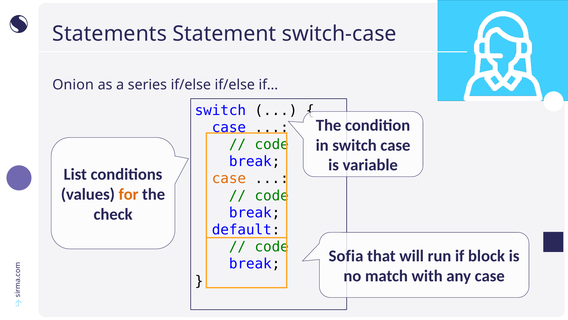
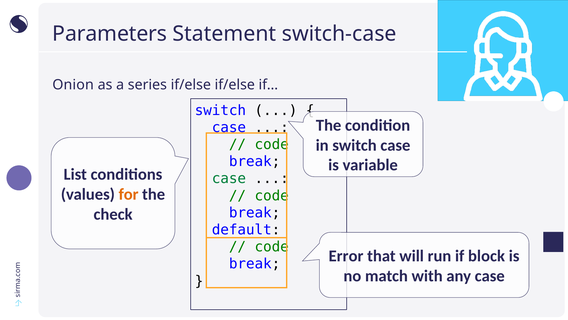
Statements: Statements -> Parameters
case at (229, 178) colour: orange -> green
Sofia: Sofia -> Error
